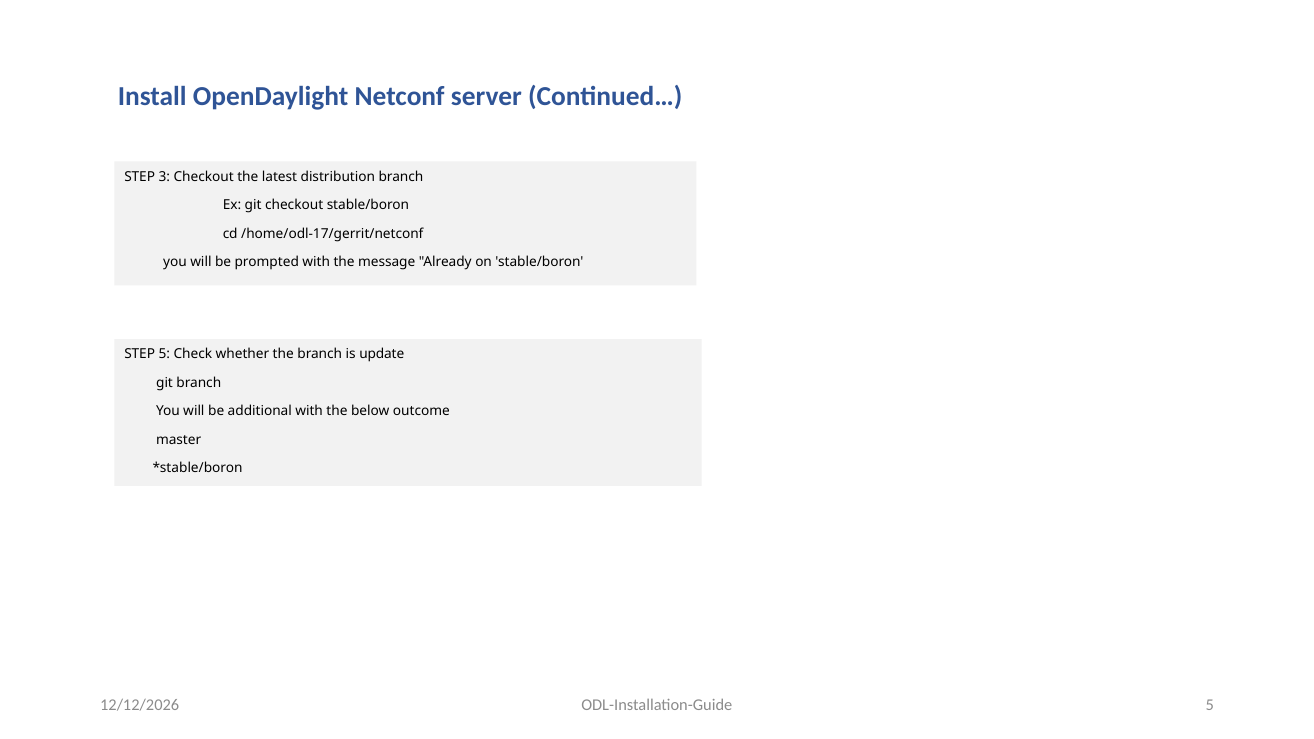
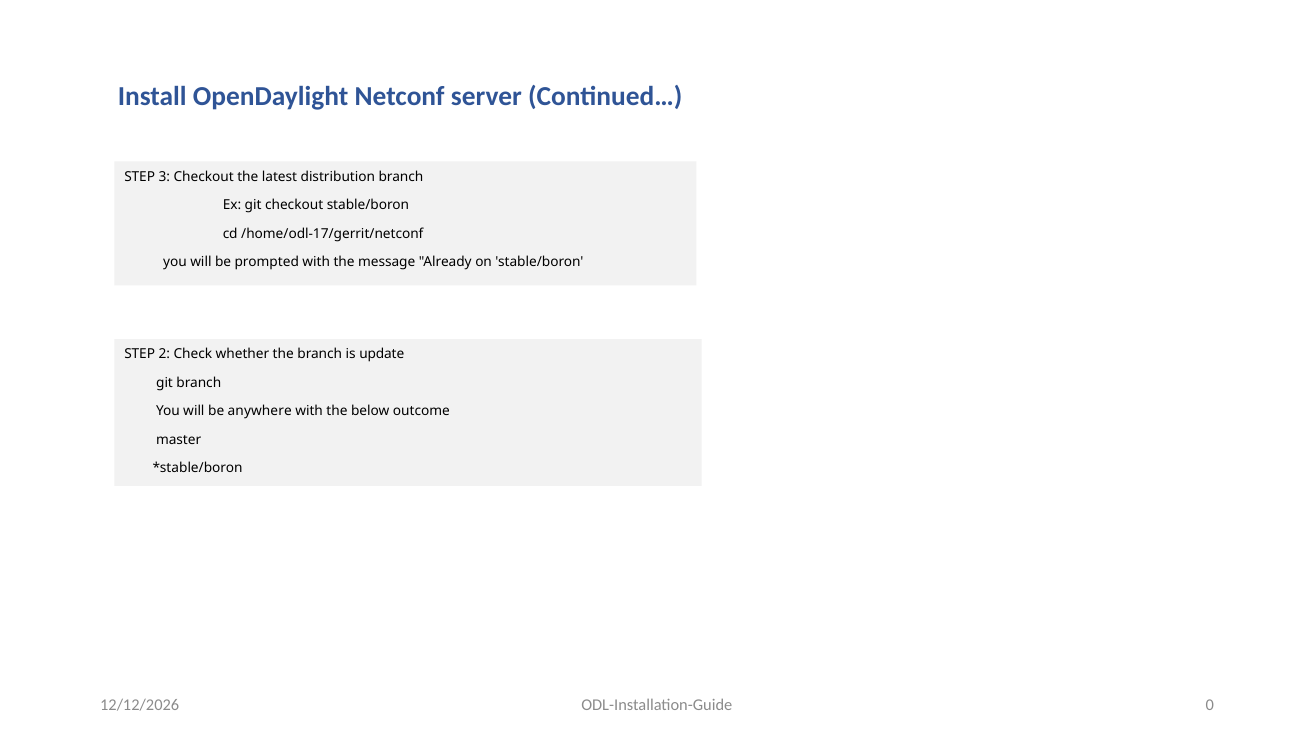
STEP 5: 5 -> 2
additional: additional -> anywhere
ODL-Installation-Guide 5: 5 -> 0
